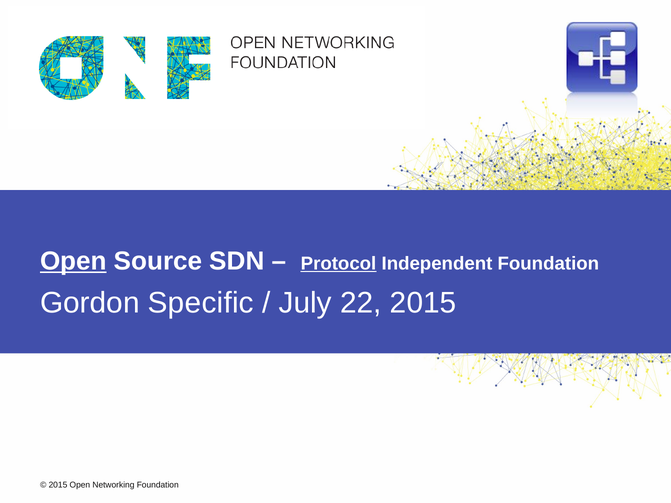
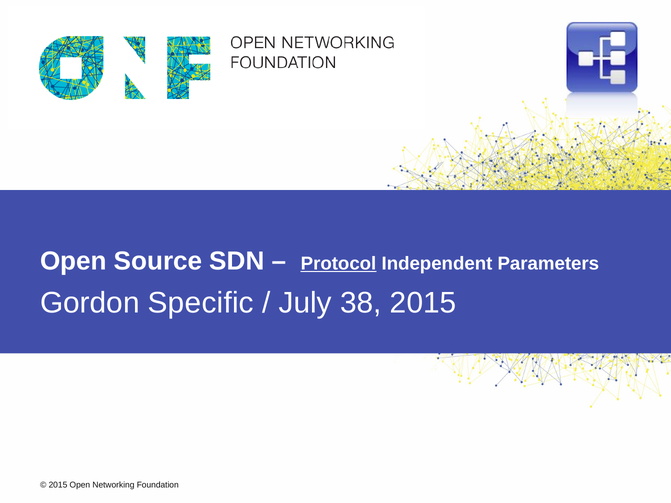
Open at (73, 261) underline: present -> none
Independent Foundation: Foundation -> Parameters
22: 22 -> 38
